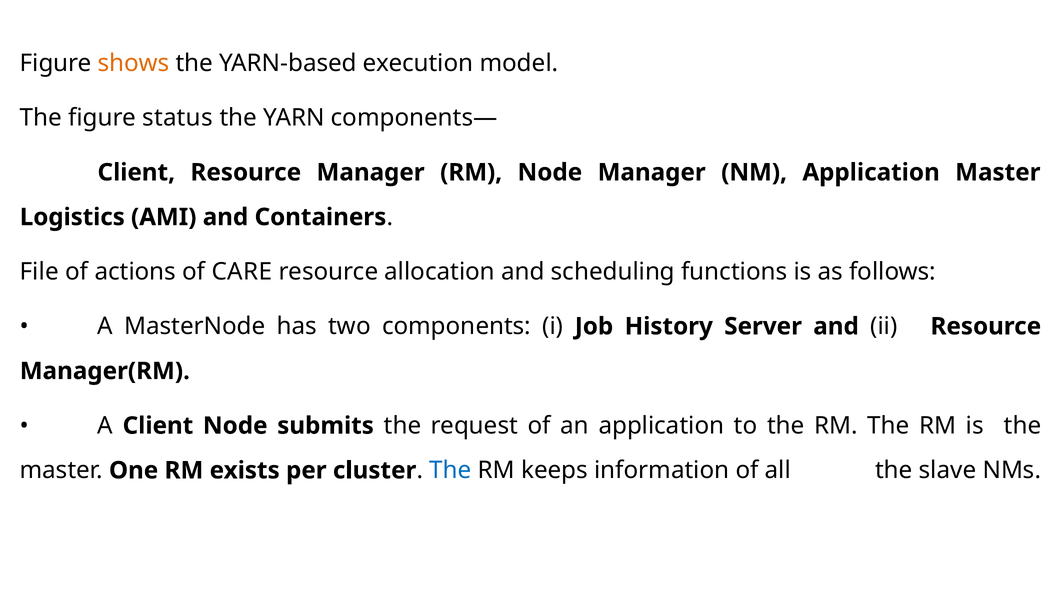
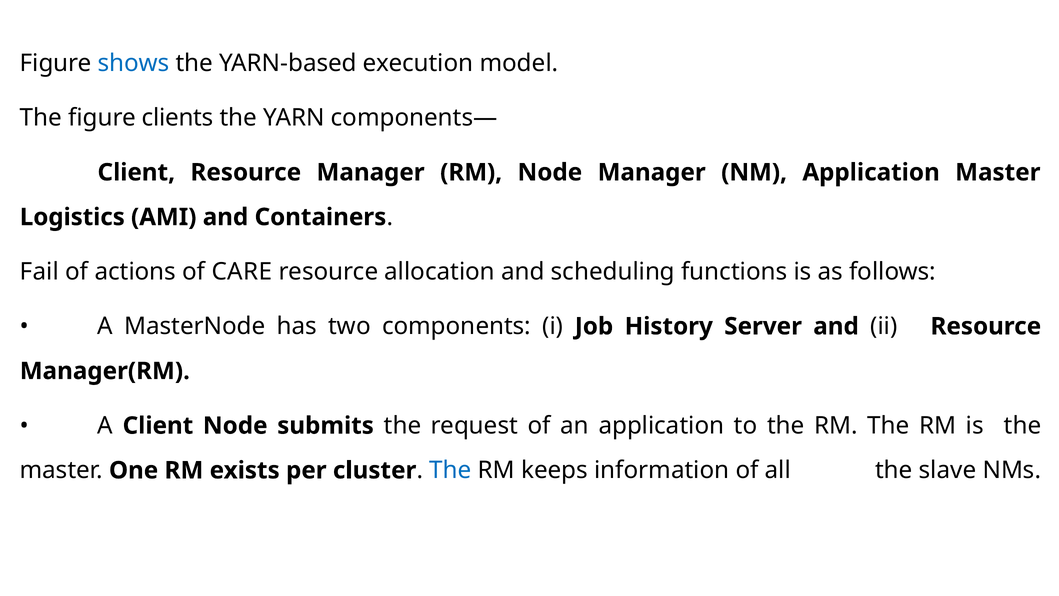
shows colour: orange -> blue
status: status -> clients
File: File -> Fail
